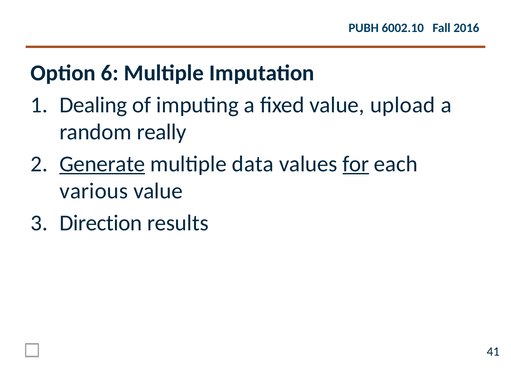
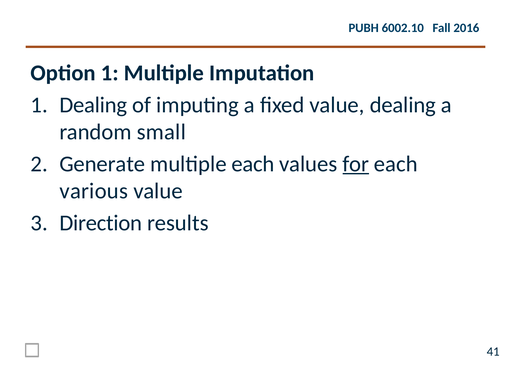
Option 6: 6 -> 1
value upload: upload -> dealing
really: really -> small
Generate underline: present -> none
multiple data: data -> each
